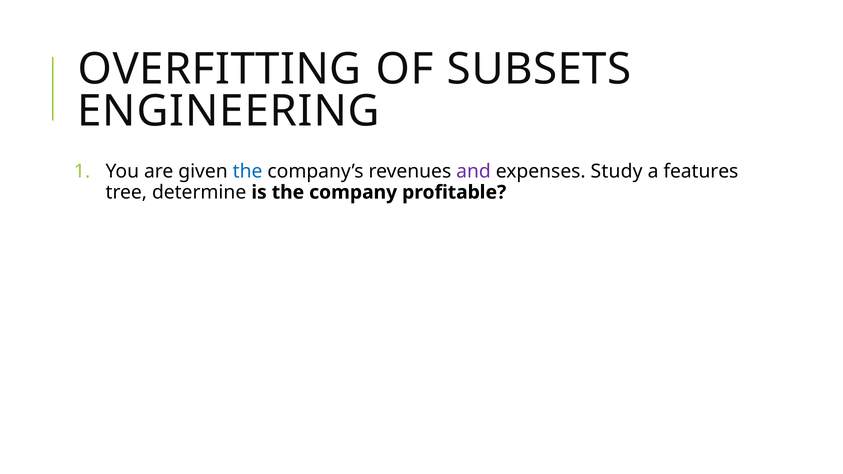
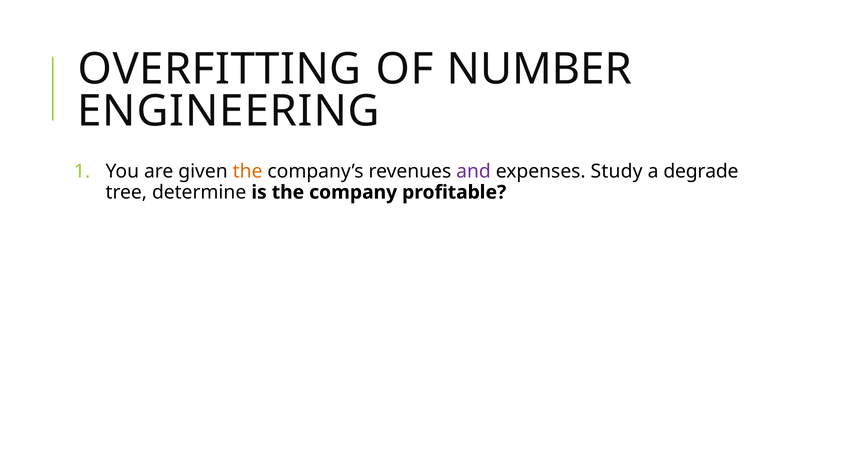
SUBSETS: SUBSETS -> NUMBER
the at (248, 172) colour: blue -> orange
features: features -> degrade
